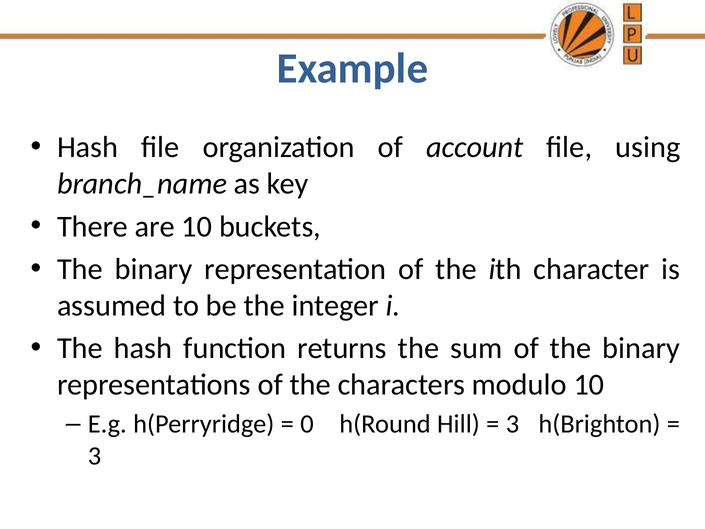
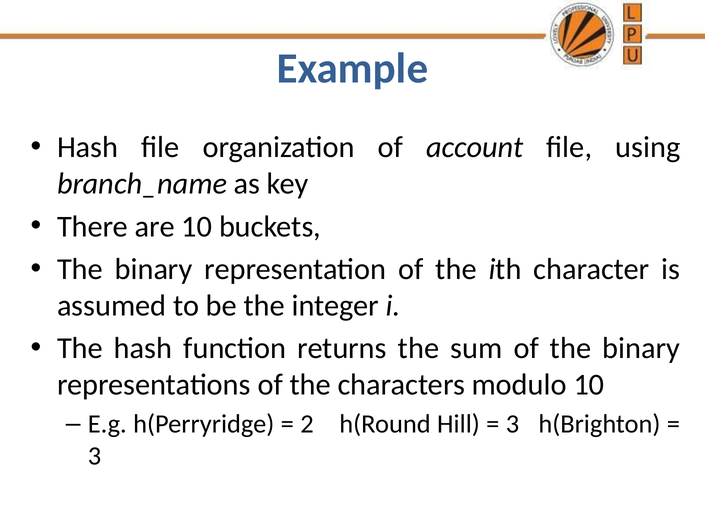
0: 0 -> 2
